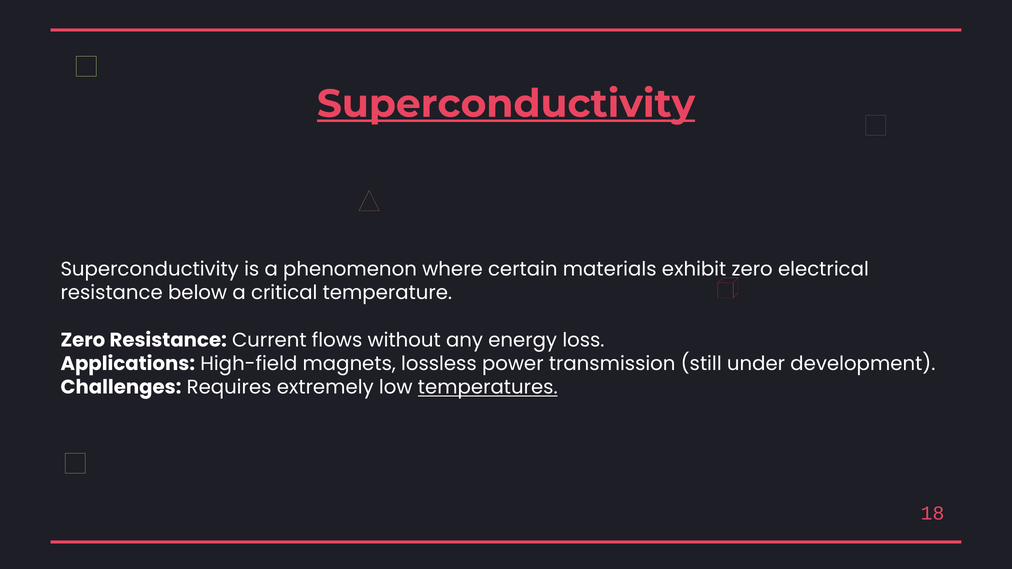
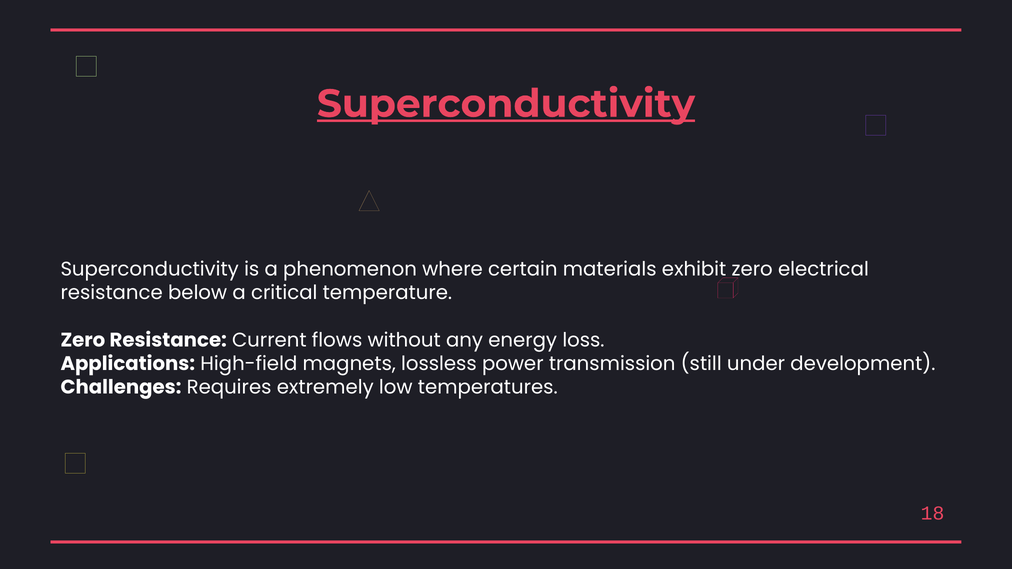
temperatures underline: present -> none
